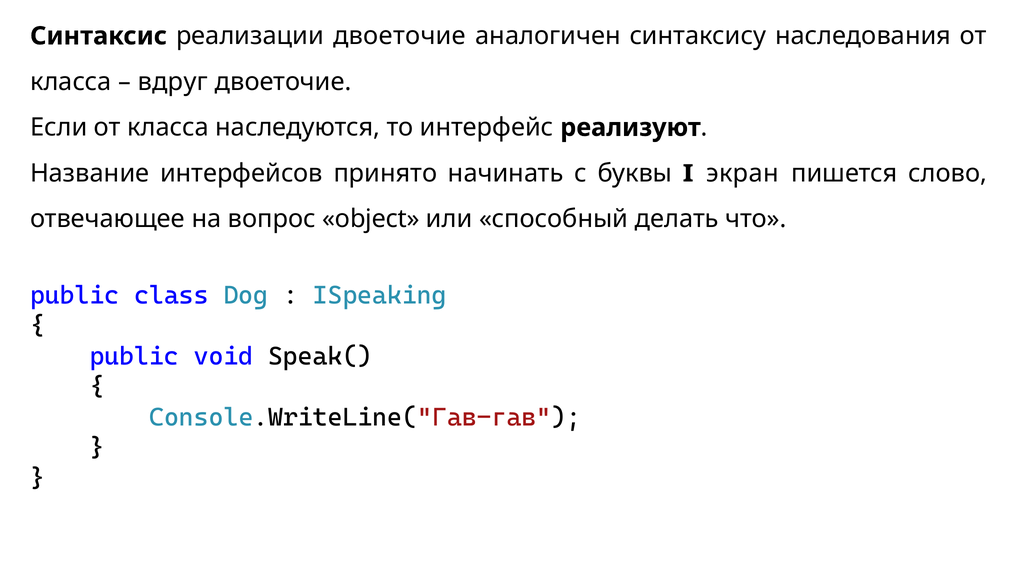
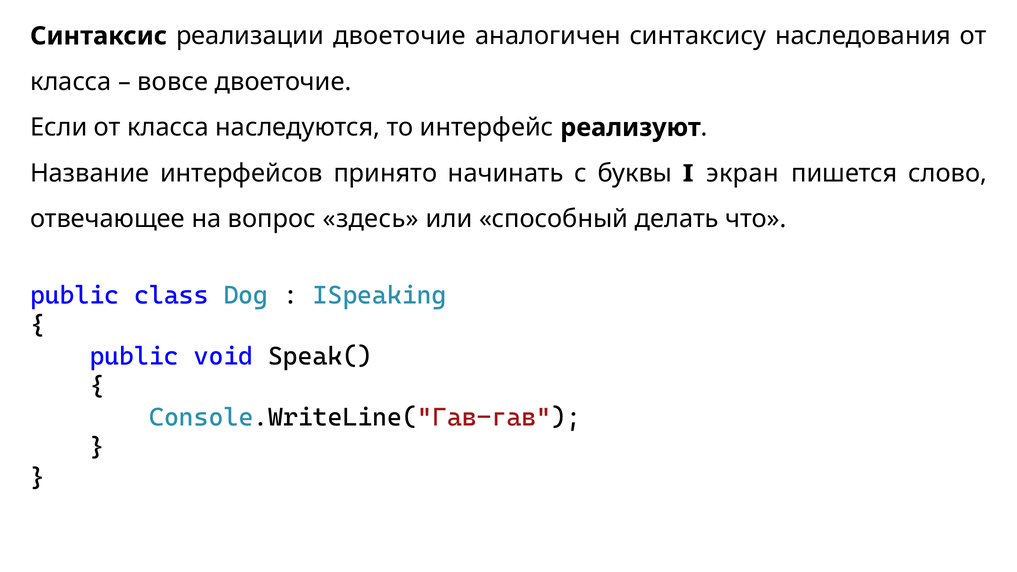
вдруг: вдруг -> вовсе
object: object -> здесь
